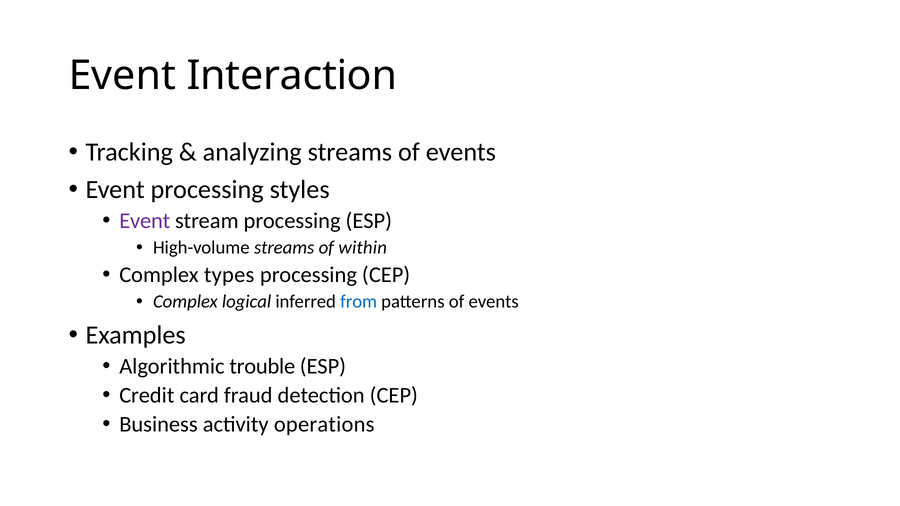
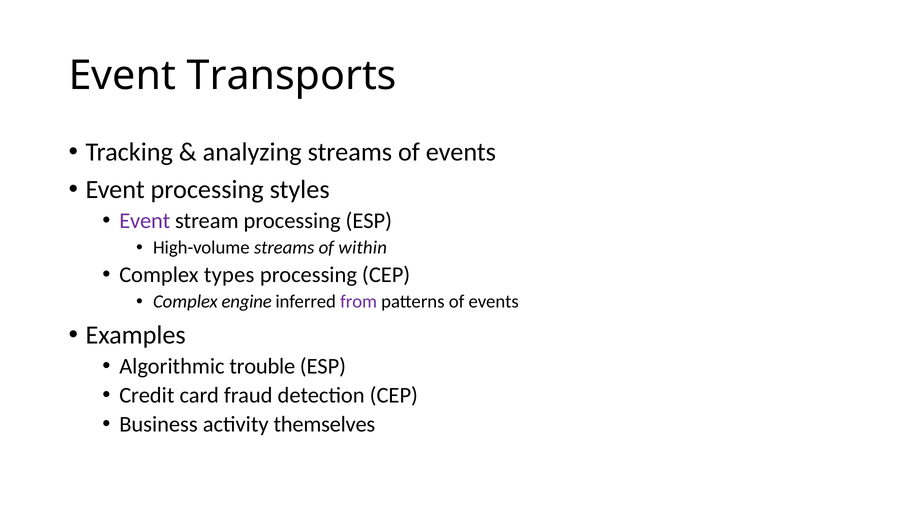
Interaction: Interaction -> Transports
logical: logical -> engine
from colour: blue -> purple
operations: operations -> themselves
